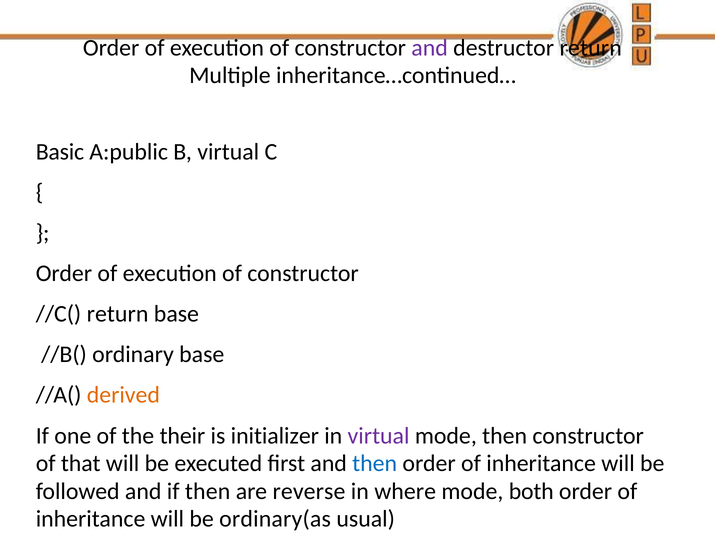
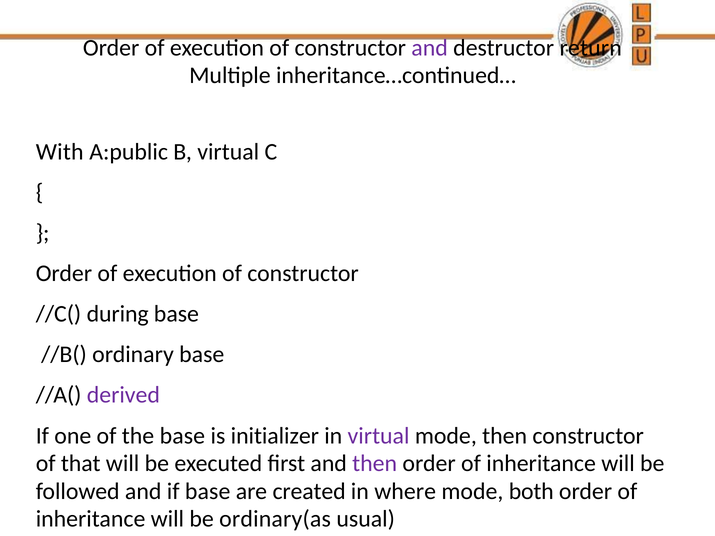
Basic: Basic -> With
//C( return: return -> during
derived colour: orange -> purple
the their: their -> base
then at (375, 464) colour: blue -> purple
if then: then -> base
reverse: reverse -> created
